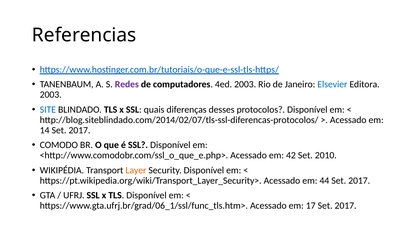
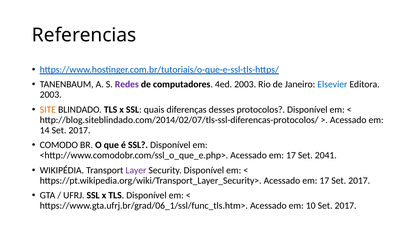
SITE colour: blue -> orange
<http://www.comodobr.com/ssl_o_que_e.php> Acessado em 42: 42 -> 17
2010: 2010 -> 2041
Layer colour: orange -> purple
https://pt.wikipedia.org/wiki/Transport_Layer_Security> Acessado em 44: 44 -> 17
17: 17 -> 10
